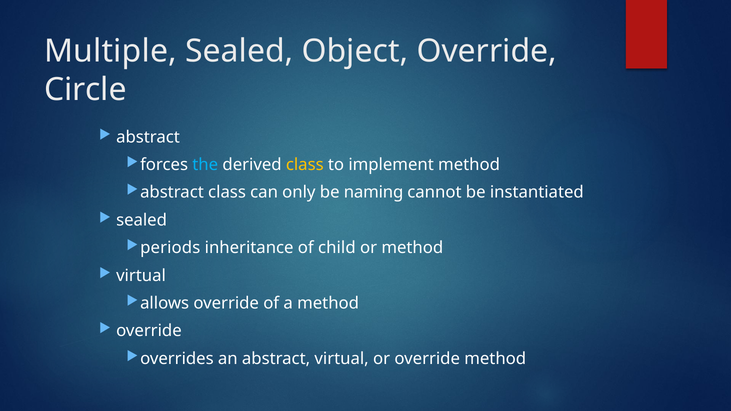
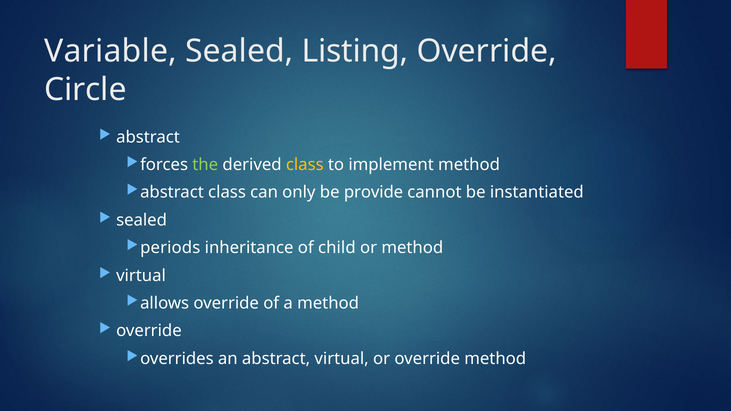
Multiple: Multiple -> Variable
Object: Object -> Listing
the colour: light blue -> light green
naming: naming -> provide
